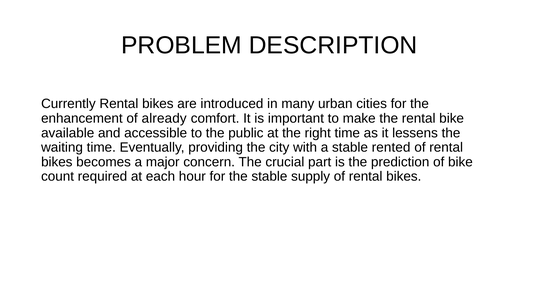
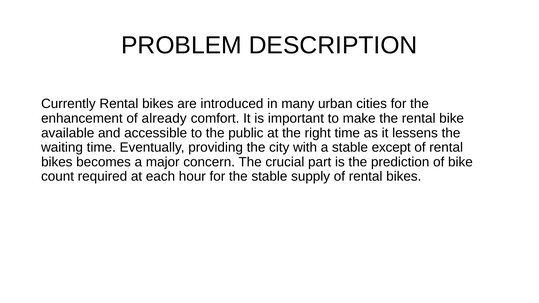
rented: rented -> except
